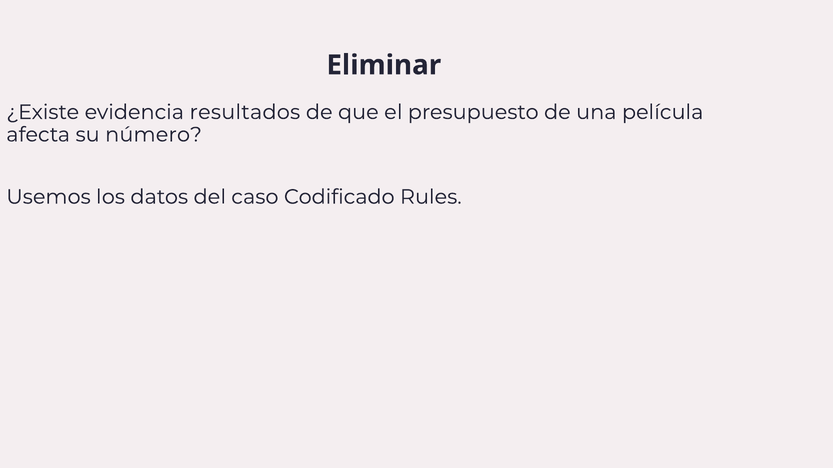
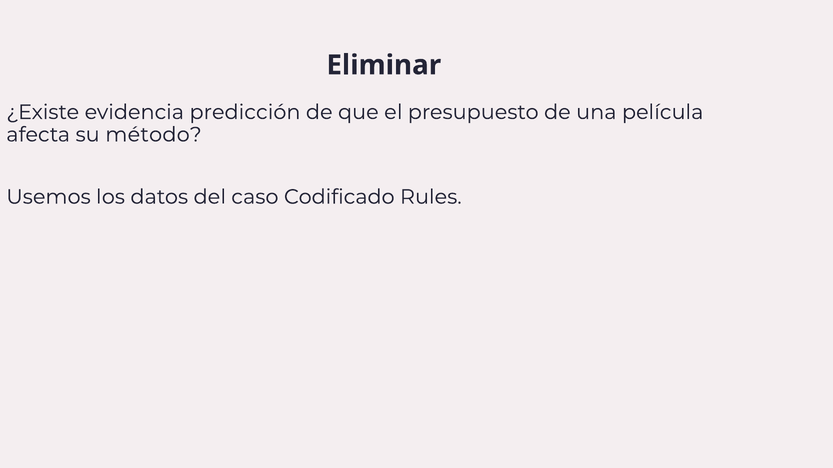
resultados: resultados -> predicción
número: número -> método
